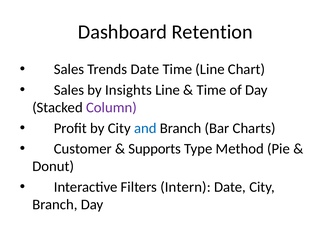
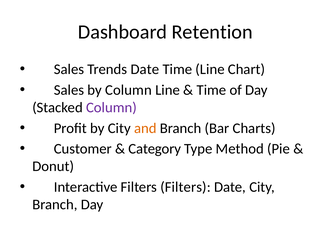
by Insights: Insights -> Column
and colour: blue -> orange
Supports: Supports -> Category
Filters Intern: Intern -> Filters
